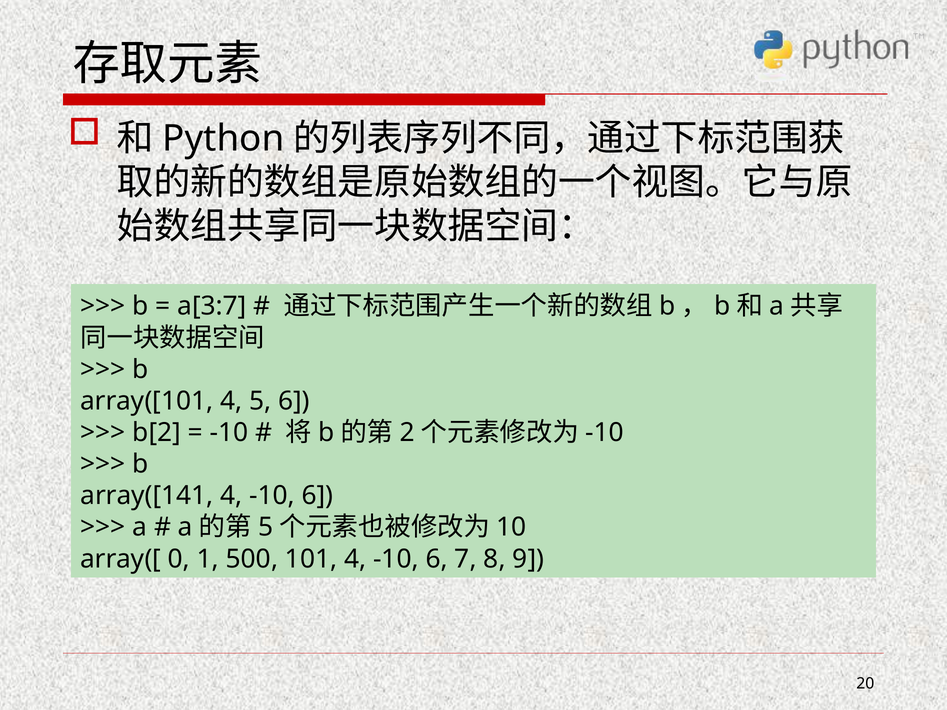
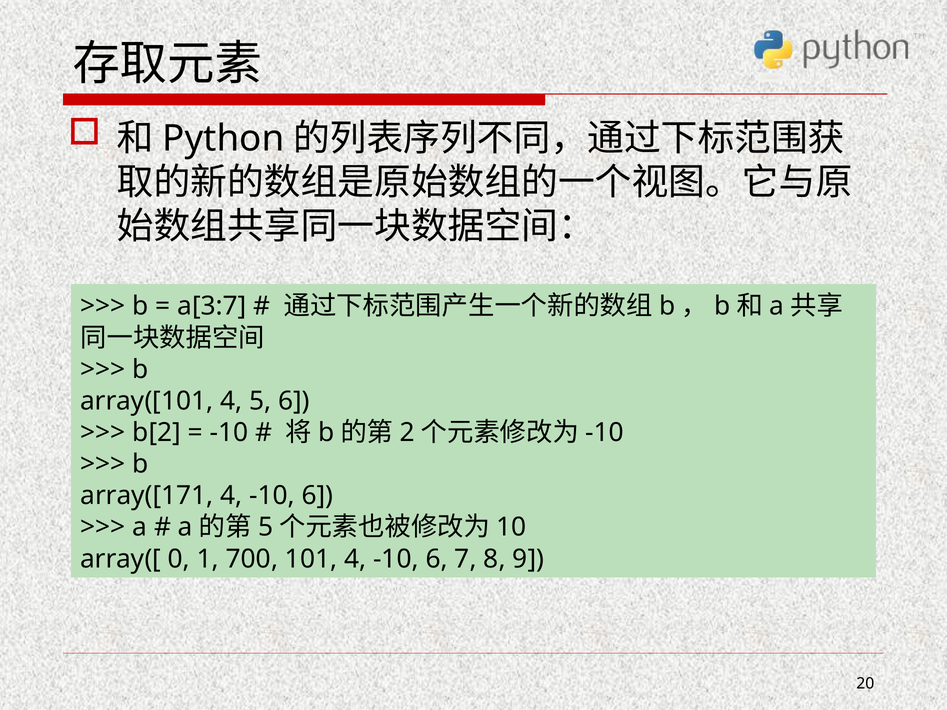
array([141: array([141 -> array([171
500: 500 -> 700
